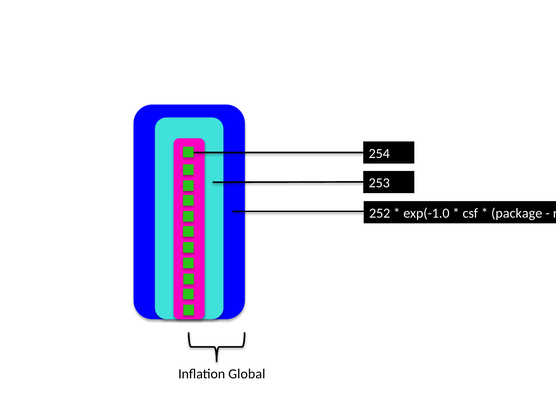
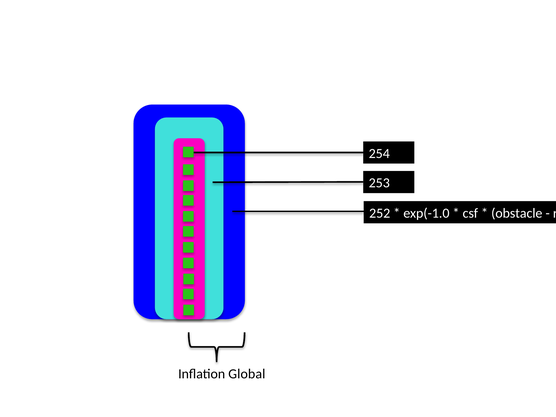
package: package -> obstacle
